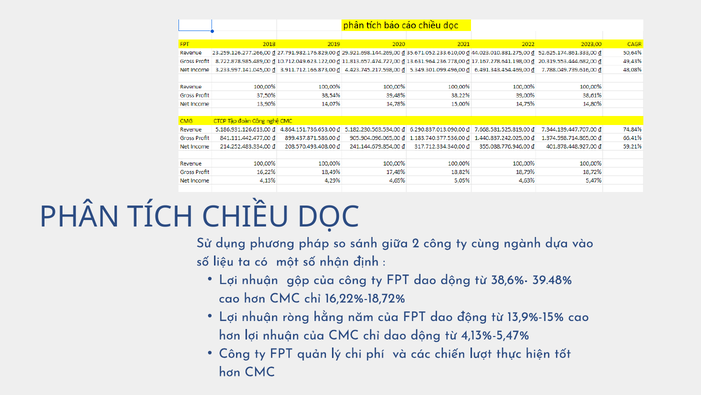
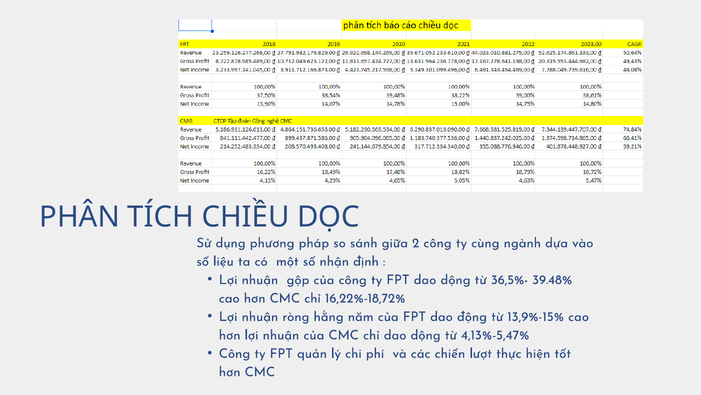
38,6%-: 38,6%- -> 36,5%-
